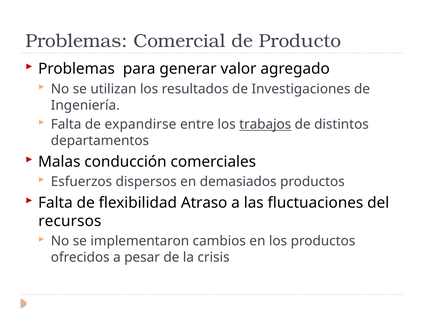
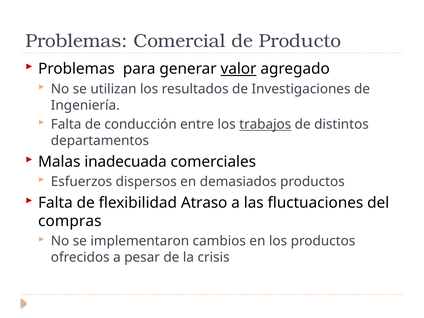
valor underline: none -> present
expandirse: expandirse -> conducción
conducción: conducción -> inadecuada
recursos: recursos -> compras
